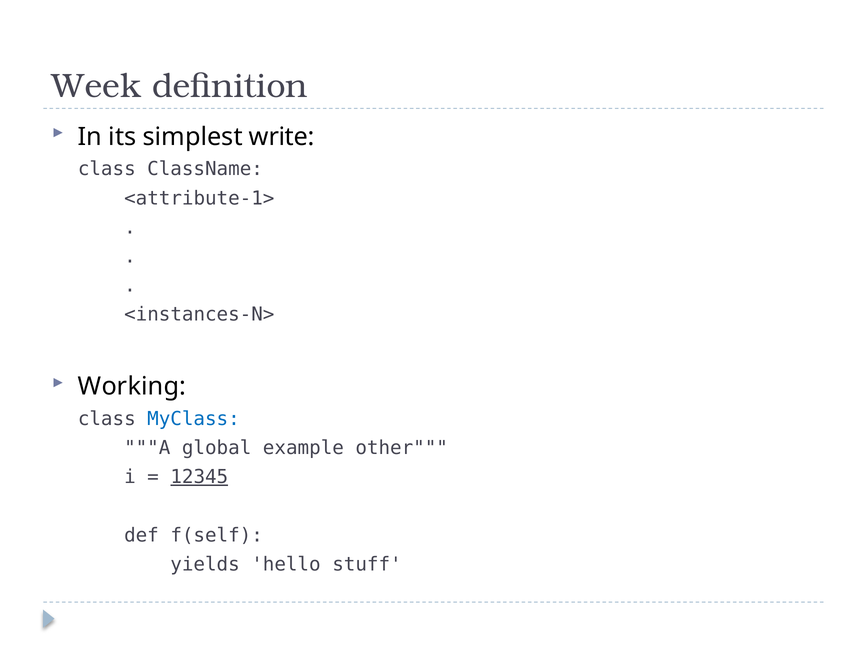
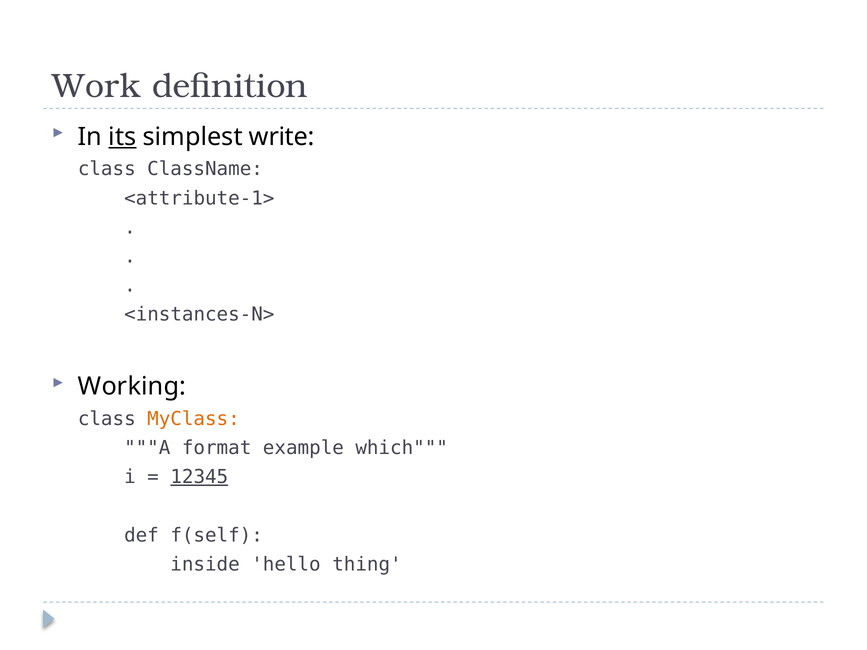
Week: Week -> Work
its underline: none -> present
MyClass colour: blue -> orange
global: global -> format
other: other -> which
yields: yields -> inside
stuff: stuff -> thing
